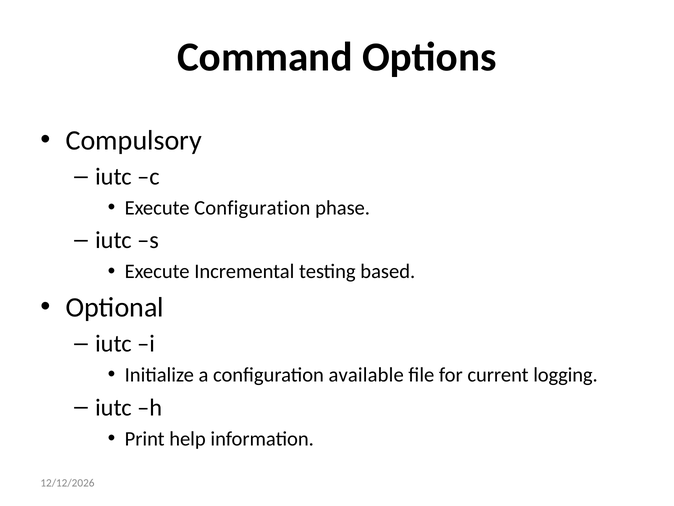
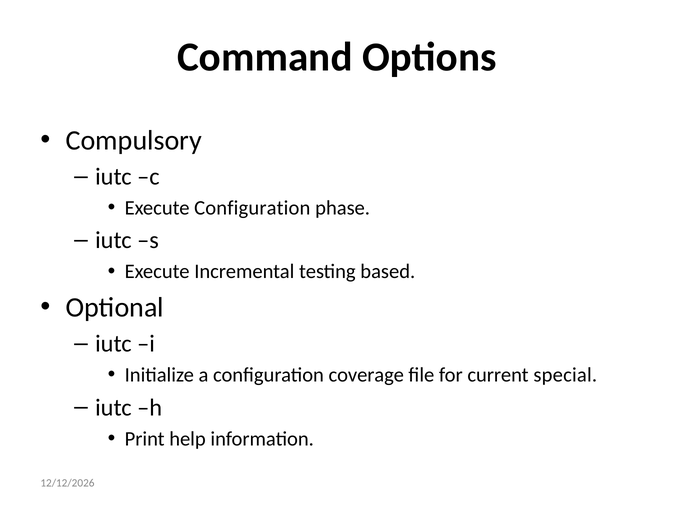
available: available -> coverage
logging: logging -> special
